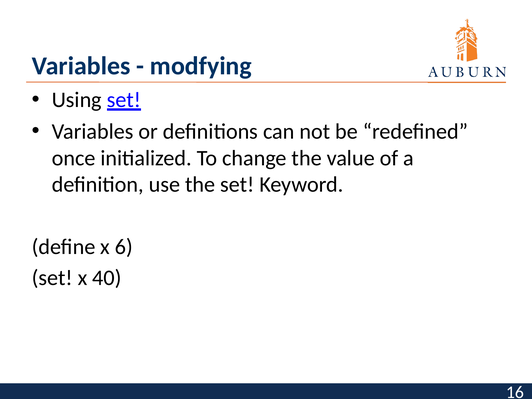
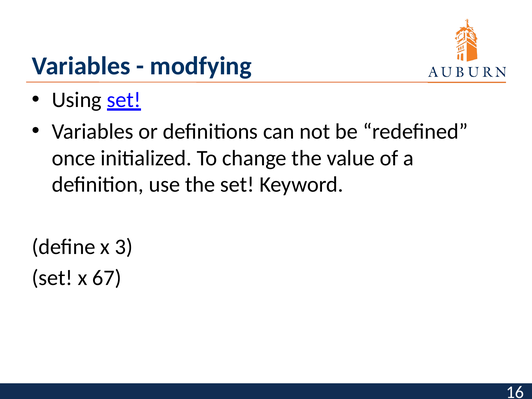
6: 6 -> 3
40: 40 -> 67
